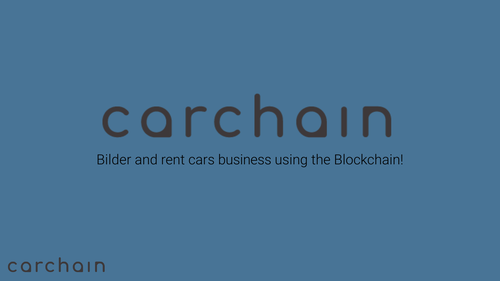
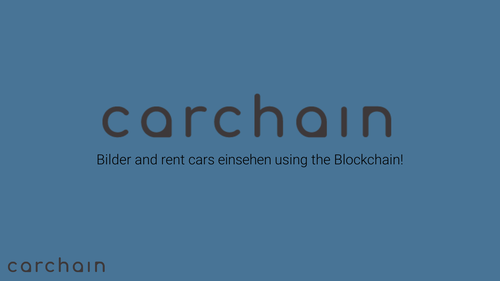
business: business -> einsehen
